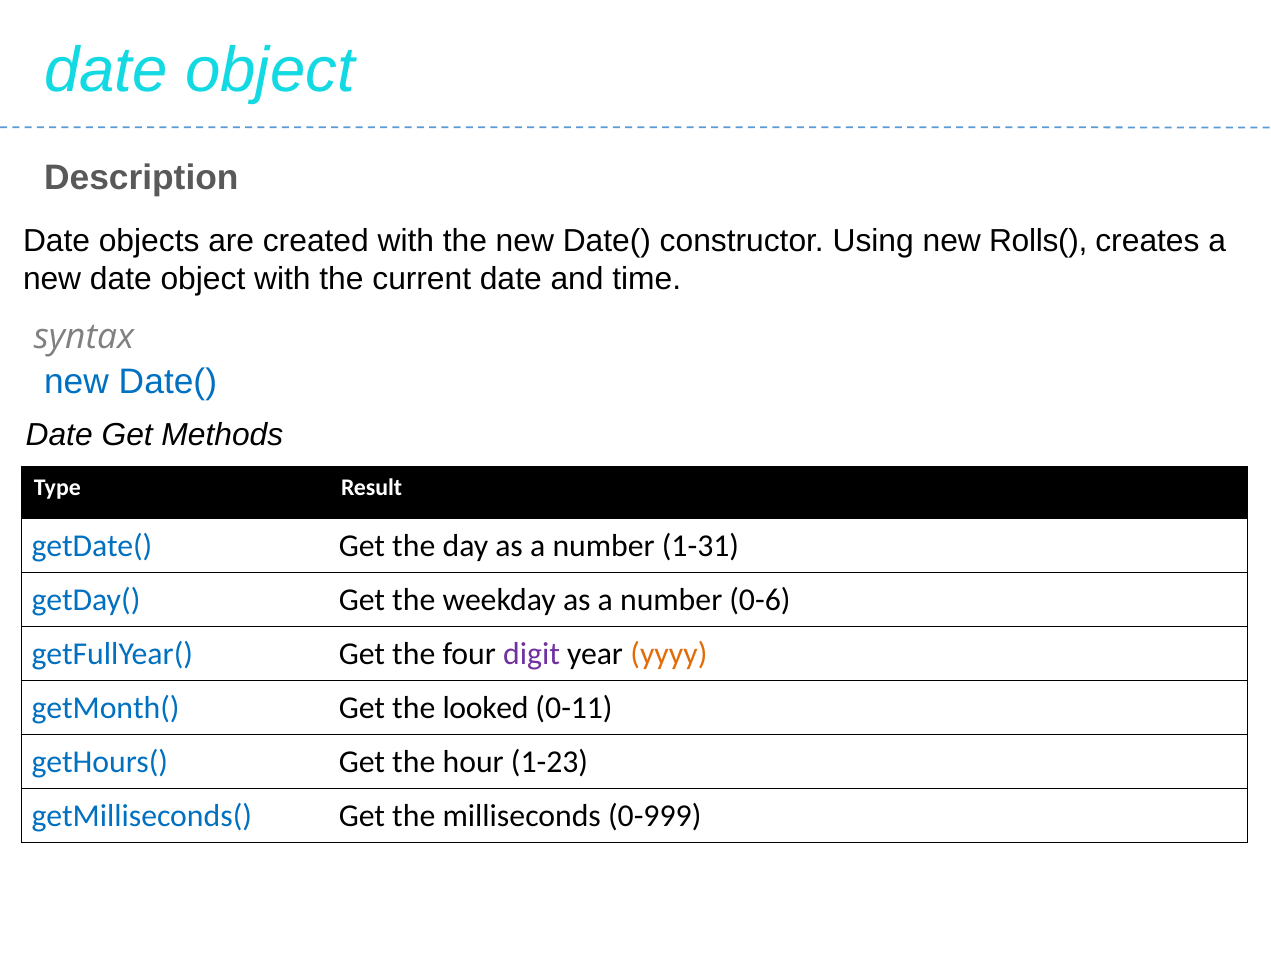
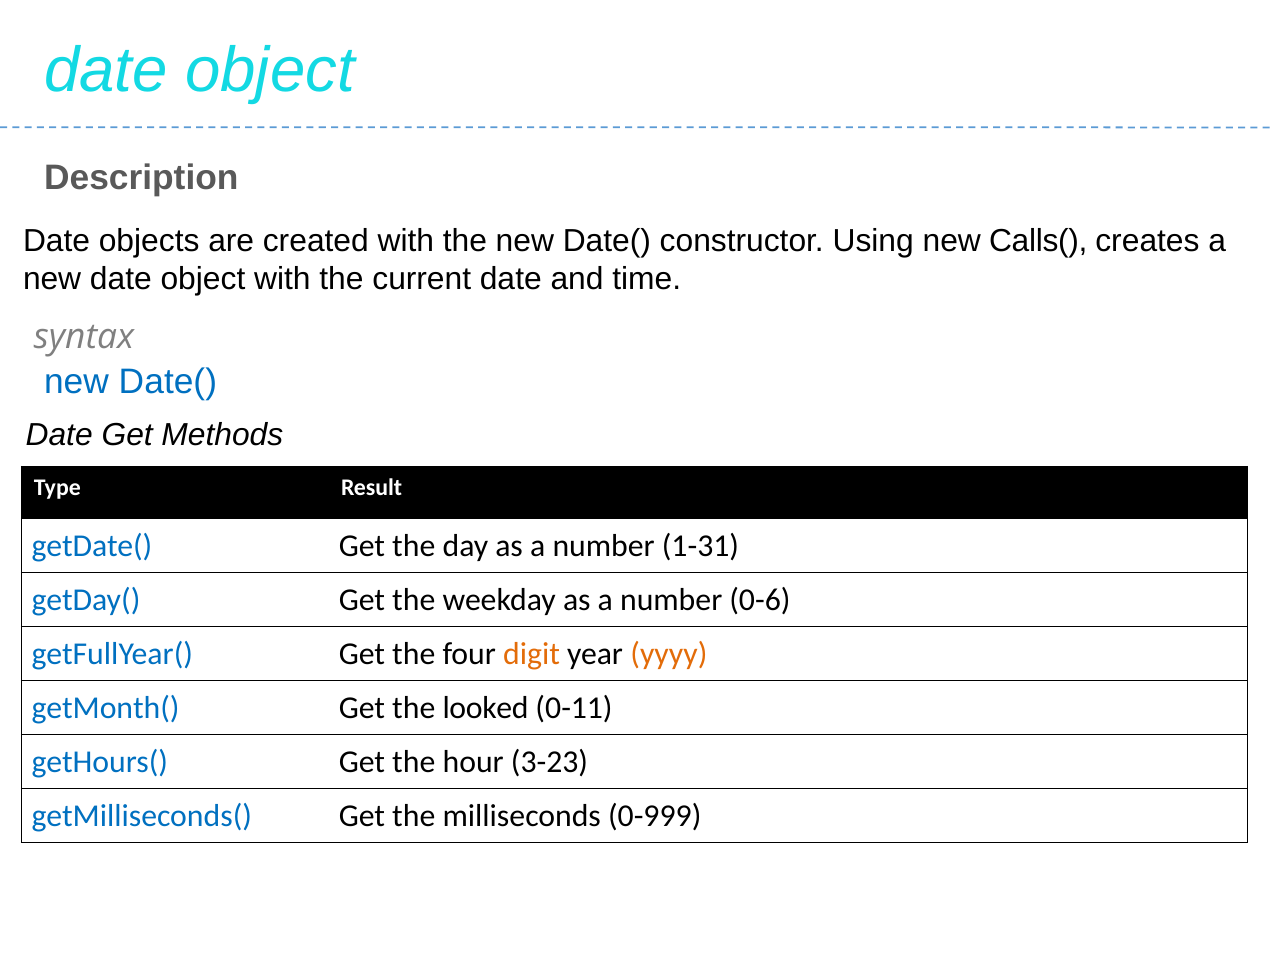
Rolls(: Rolls( -> Calls(
digit colour: purple -> orange
1-23: 1-23 -> 3-23
